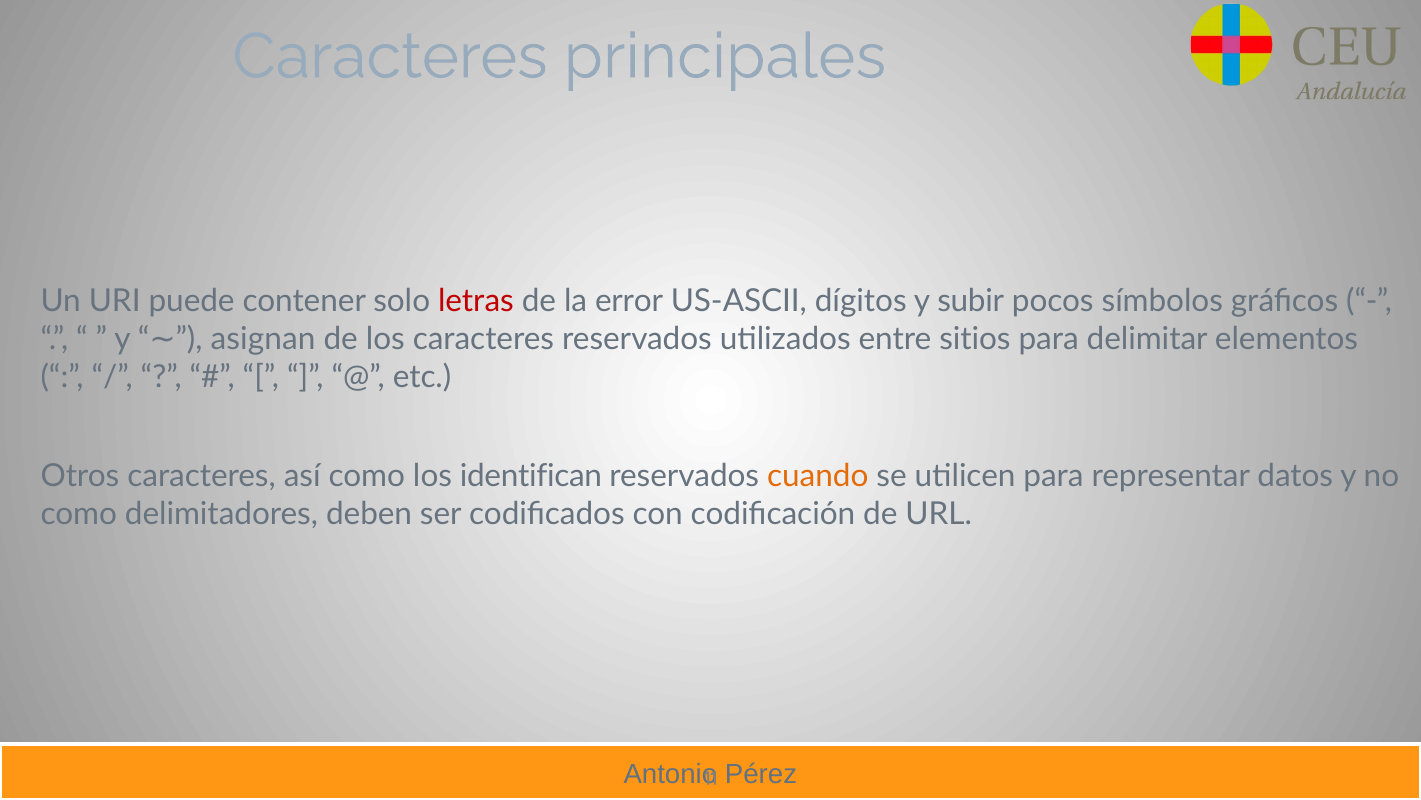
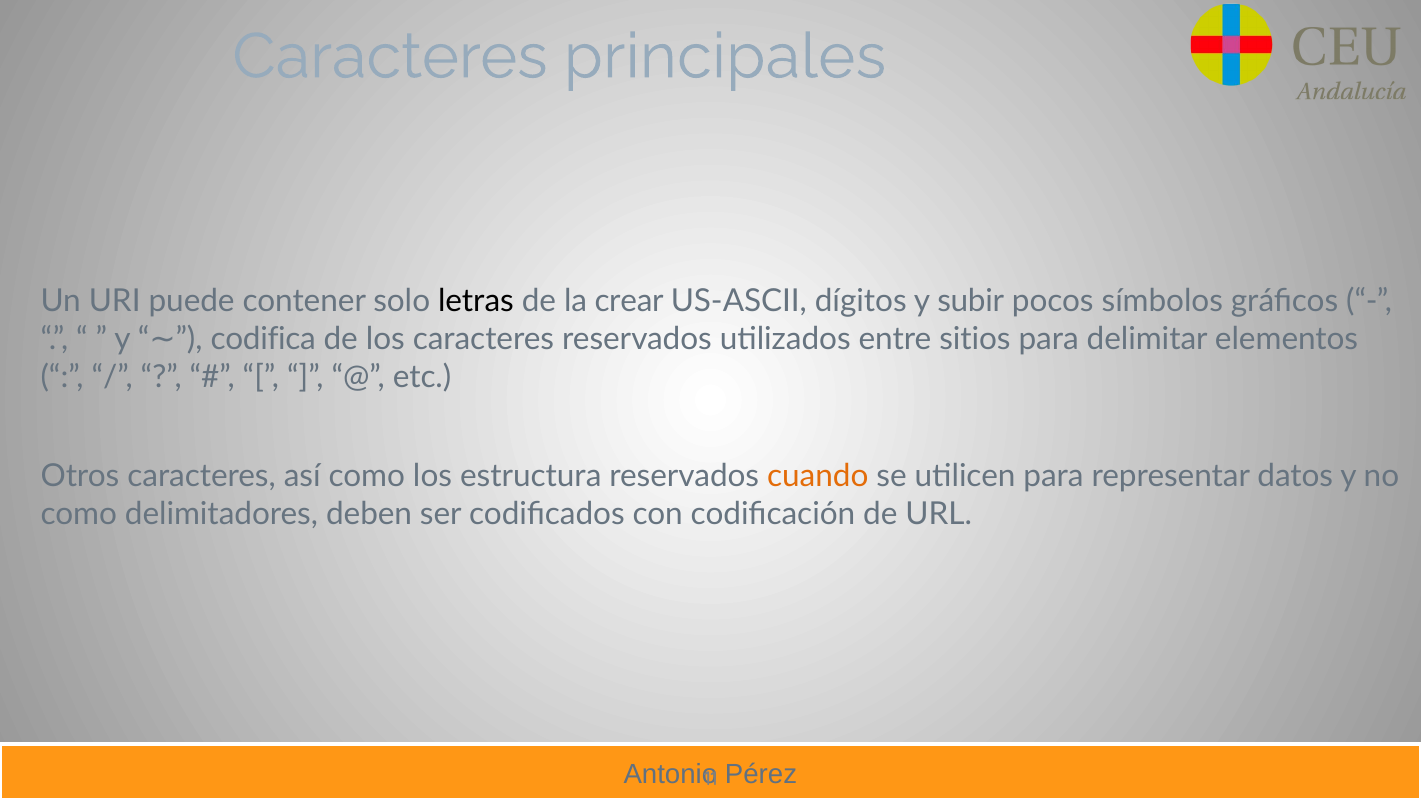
letras colour: red -> black
error: error -> crear
asignan: asignan -> codifica
identifican: identifican -> estructura
